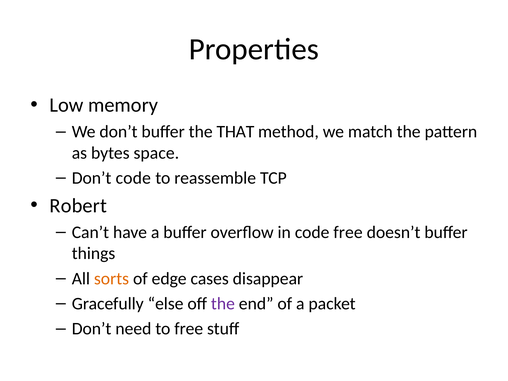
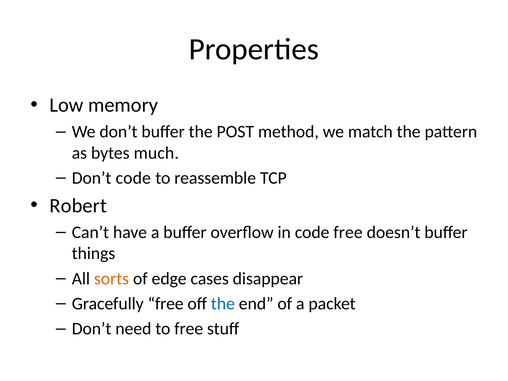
THAT: THAT -> POST
space: space -> much
Gracefully else: else -> free
the at (223, 304) colour: purple -> blue
